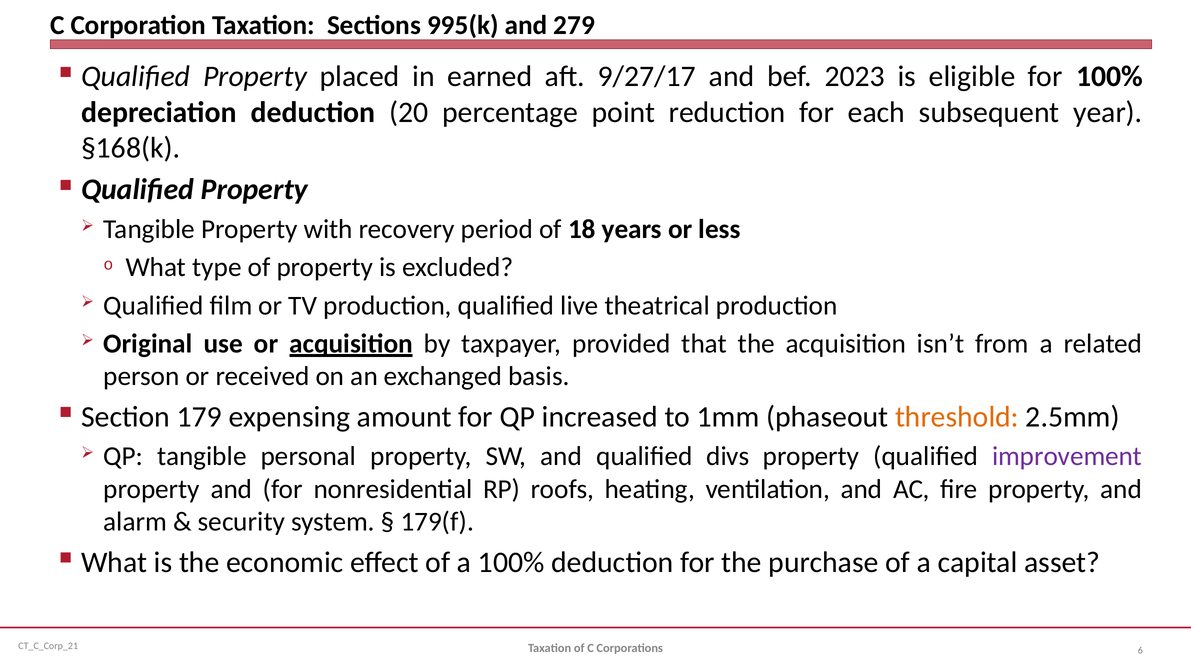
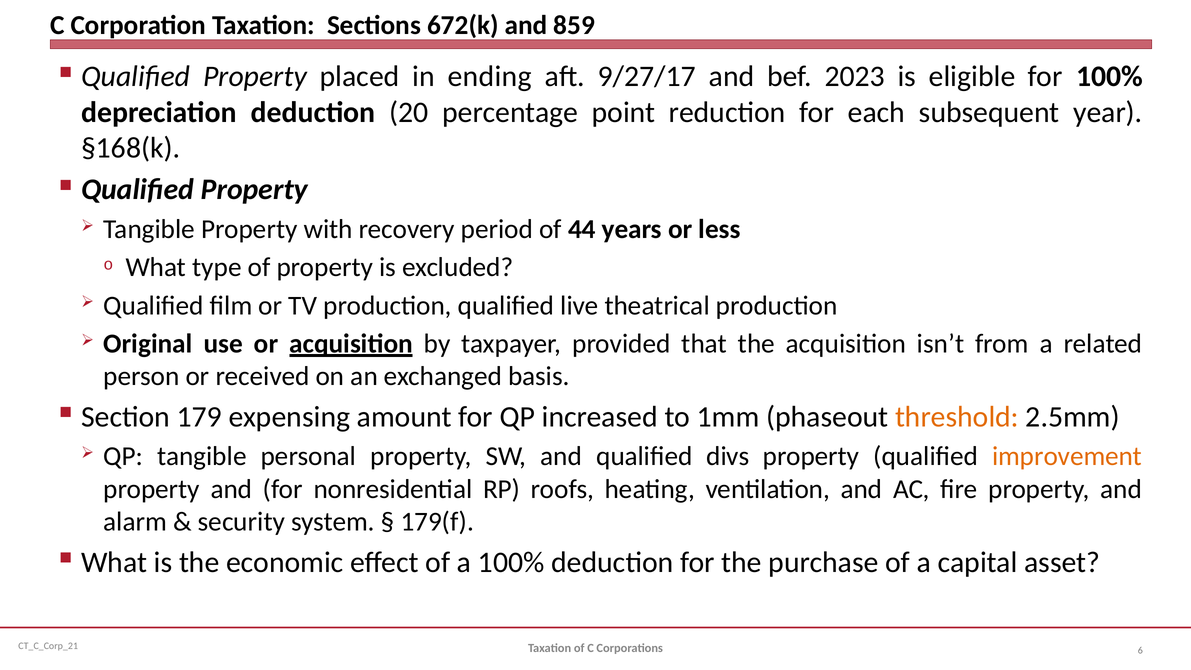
995(k: 995(k -> 672(k
279: 279 -> 859
earned: earned -> ending
18: 18 -> 44
improvement colour: purple -> orange
